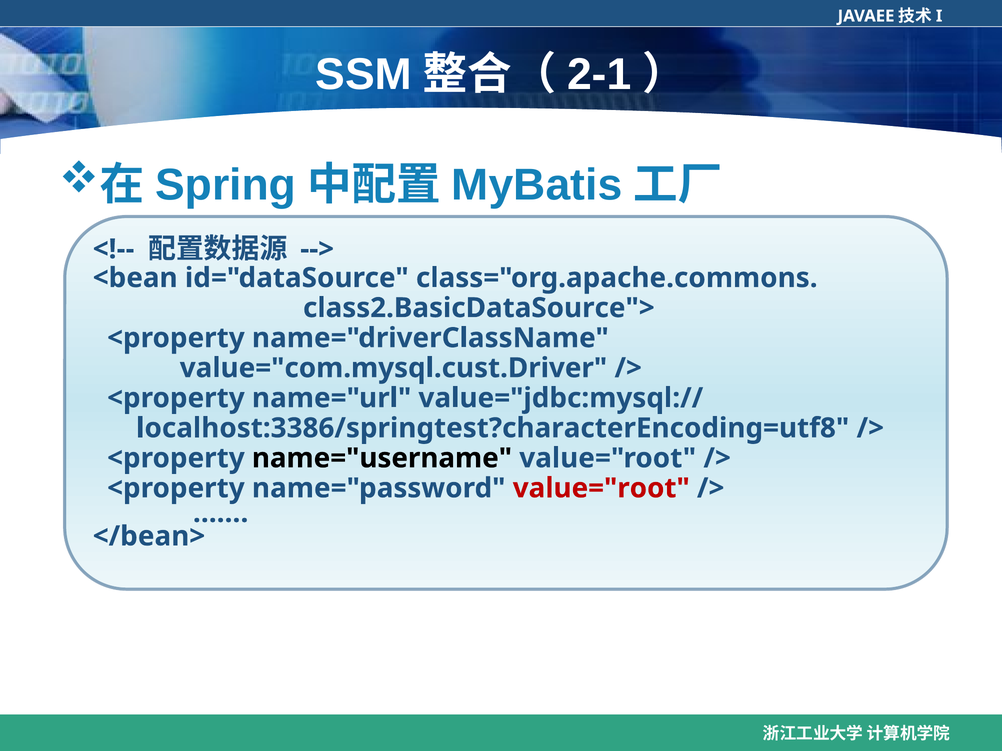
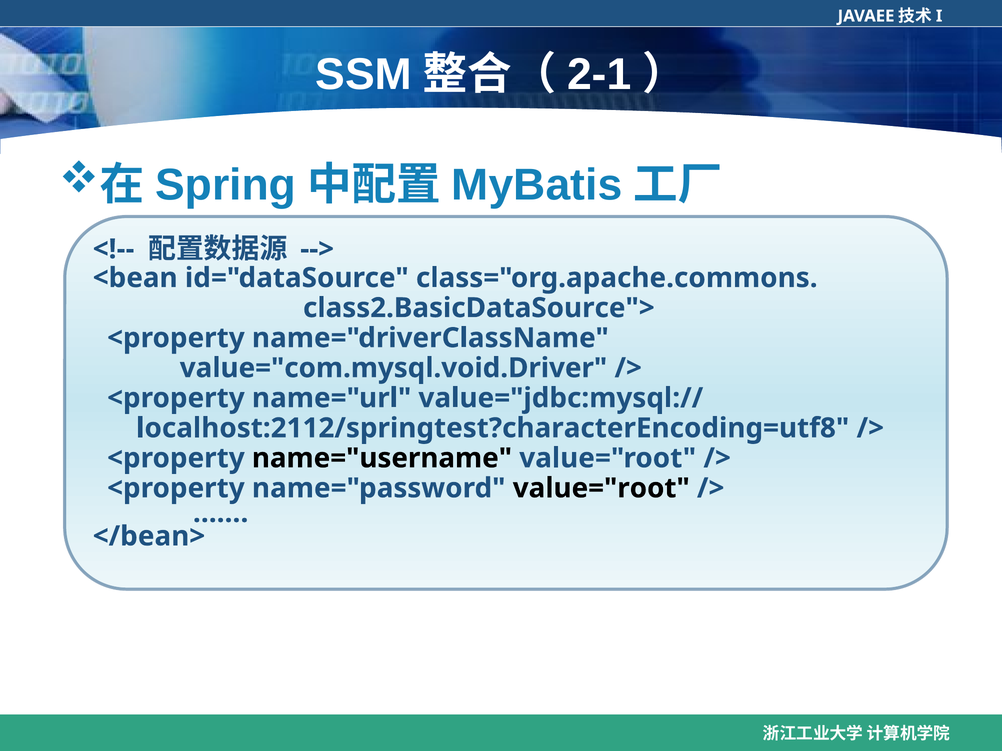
value="com.mysql.cust.Driver: value="com.mysql.cust.Driver -> value="com.mysql.void.Driver
localhost:3386/springtest?characterEncoding=utf8: localhost:3386/springtest?characterEncoding=utf8 -> localhost:2112/springtest?characterEncoding=utf8
value="root at (601, 488) colour: red -> black
